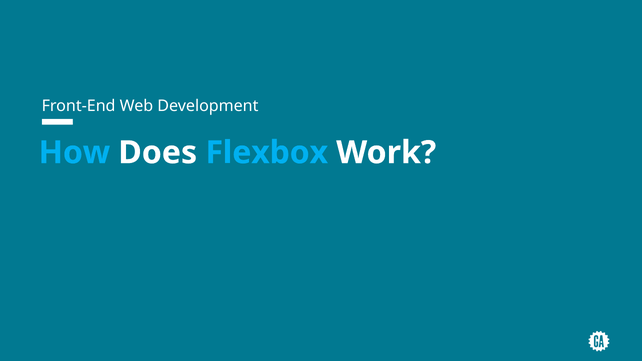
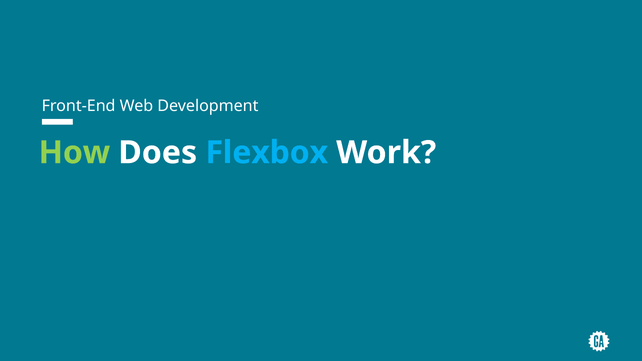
How colour: light blue -> light green
